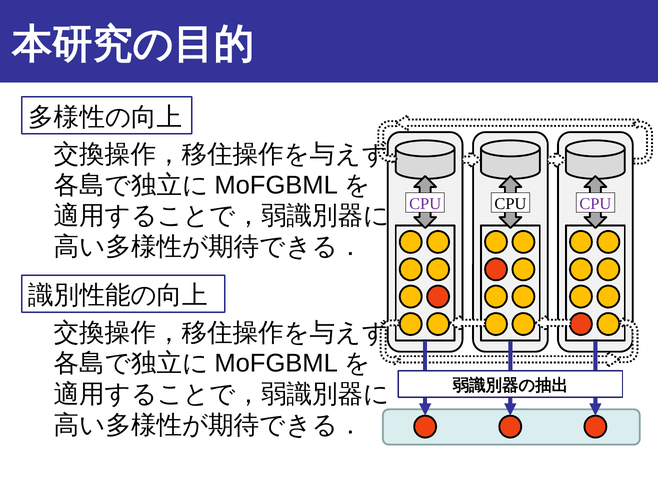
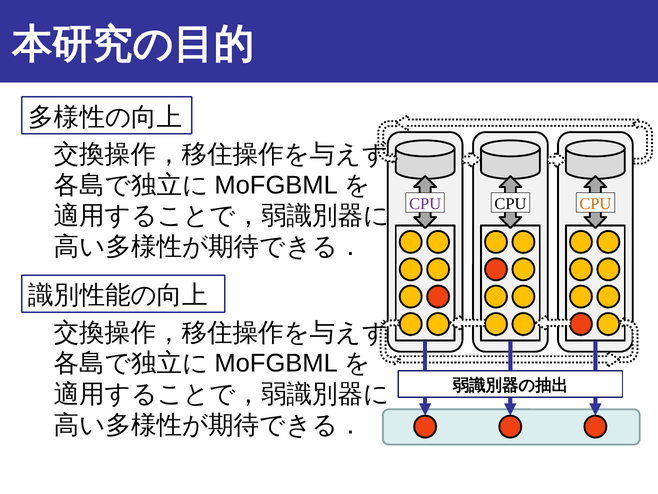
CPU at (595, 203) colour: purple -> orange
